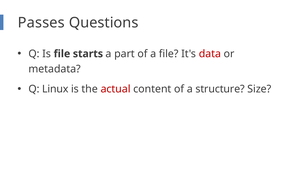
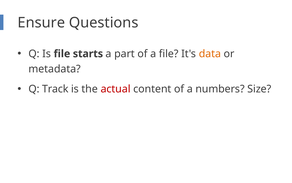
Passes: Passes -> Ensure
data colour: red -> orange
Linux: Linux -> Track
structure: structure -> numbers
